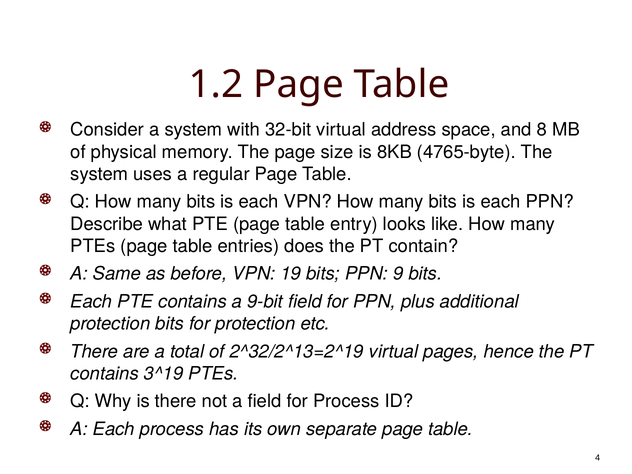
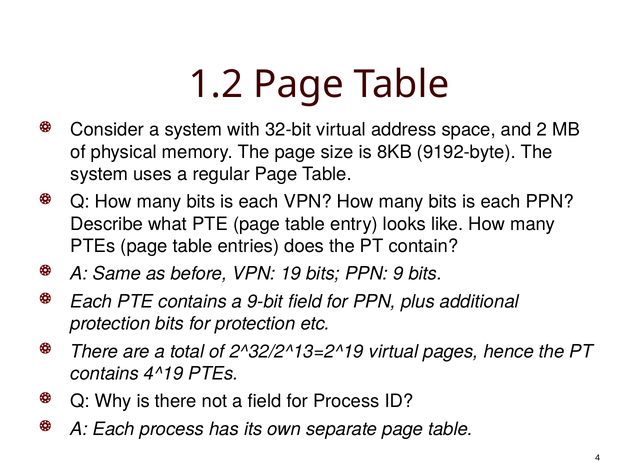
8: 8 -> 2
4765-byte: 4765-byte -> 9192-byte
3^19: 3^19 -> 4^19
